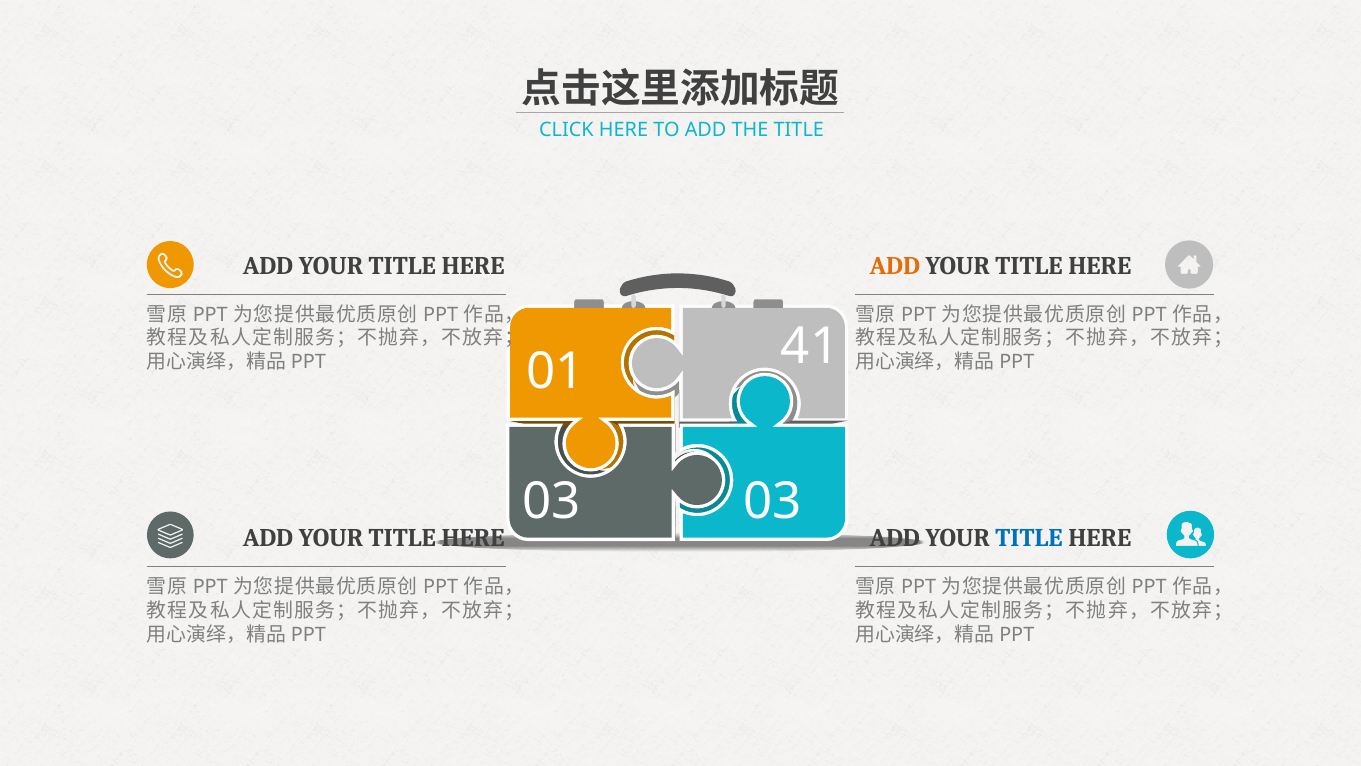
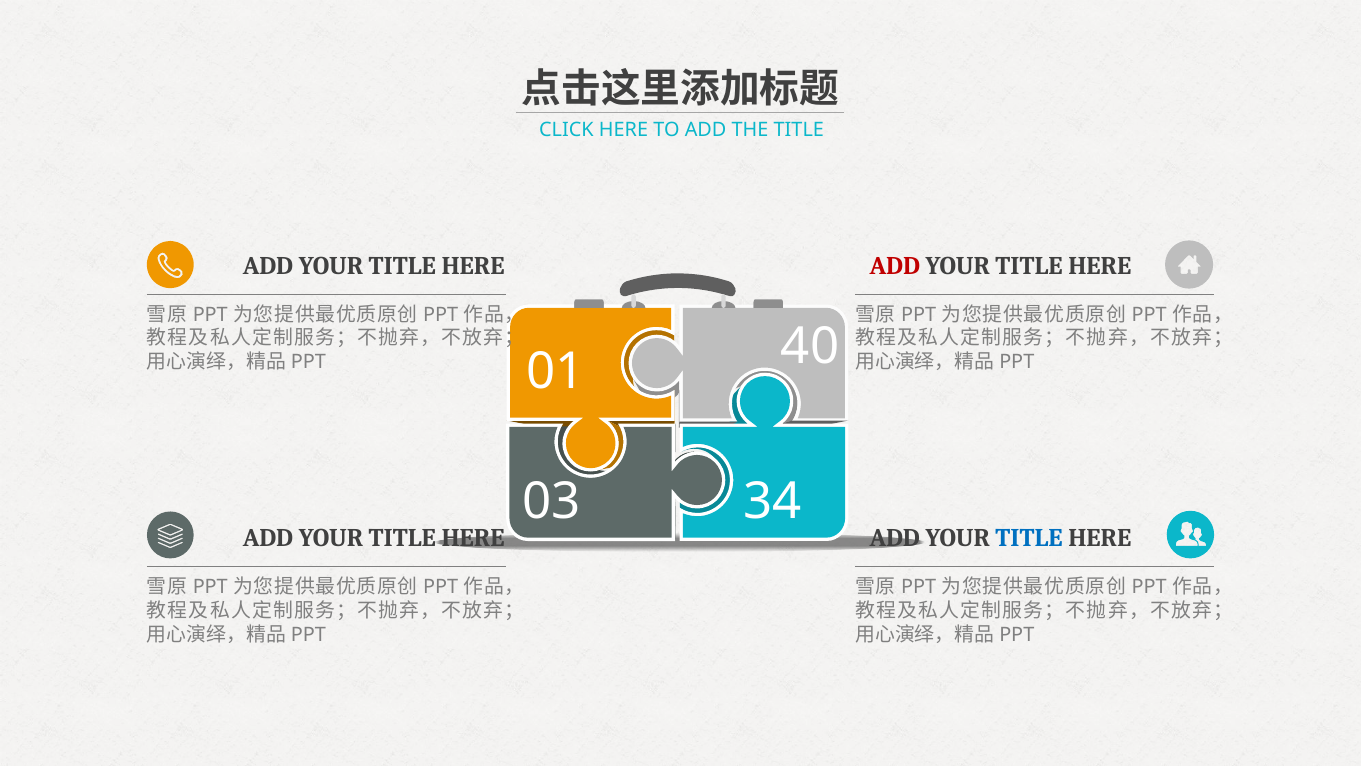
ADD at (895, 266) colour: orange -> red
41: 41 -> 40
03 03: 03 -> 34
